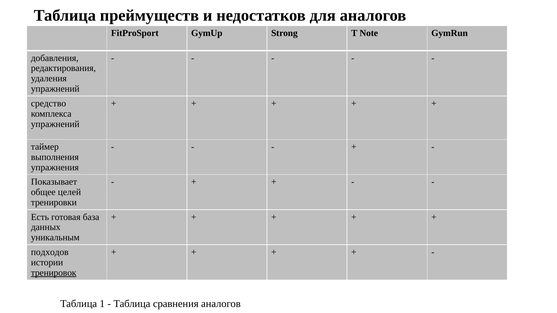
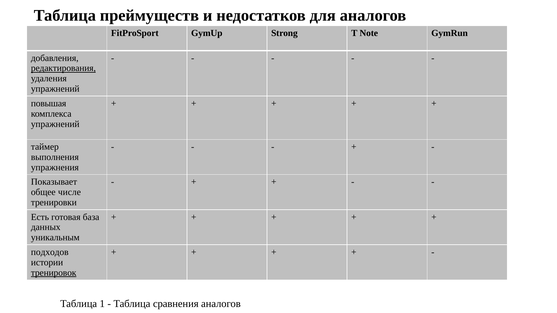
редактирования underline: none -> present
средство: средство -> повышая
целей: целей -> числе
